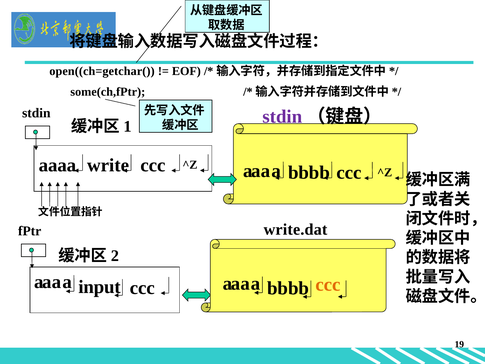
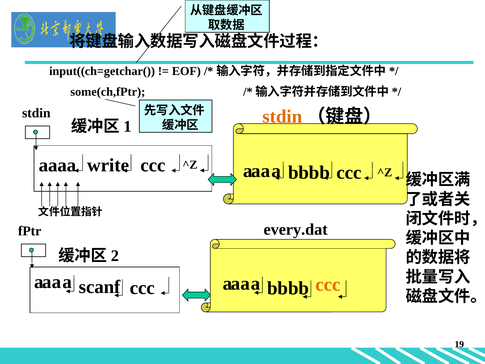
open((ch=getchar(: open((ch=getchar( -> input((ch=getchar(
stdin at (282, 117) colour: purple -> orange
write.dat: write.dat -> every.dat
input: input -> scanf
